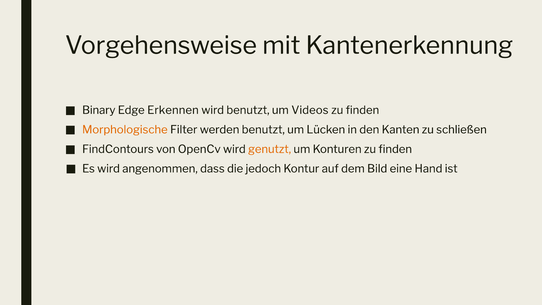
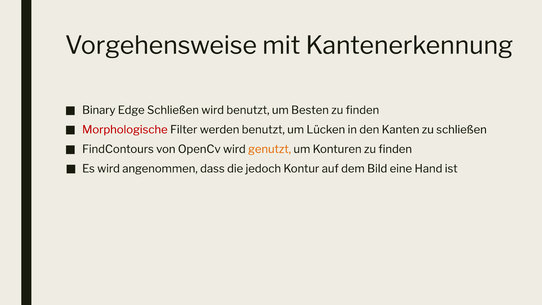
Edge Erkennen: Erkennen -> Schließen
Videos: Videos -> Besten
Morphologische colour: orange -> red
